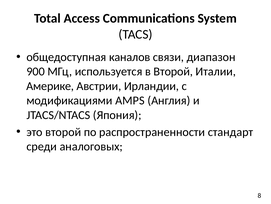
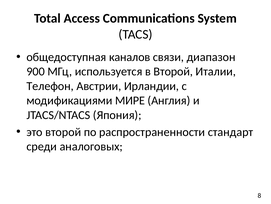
Америке: Америке -> Телефон
AMPS: AMPS -> МИРЕ
